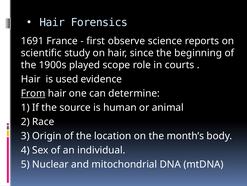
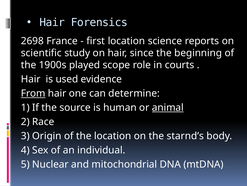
1691: 1691 -> 2698
first observe: observe -> location
animal underline: none -> present
month’s: month’s -> starnd’s
